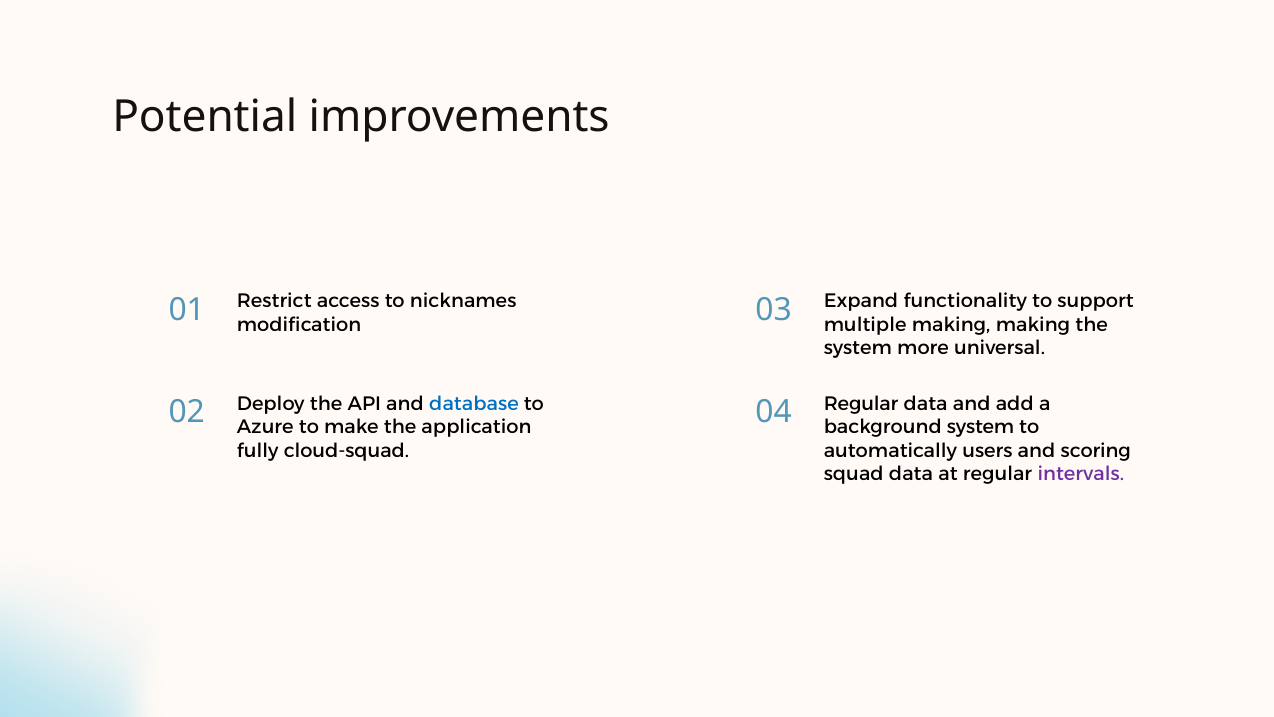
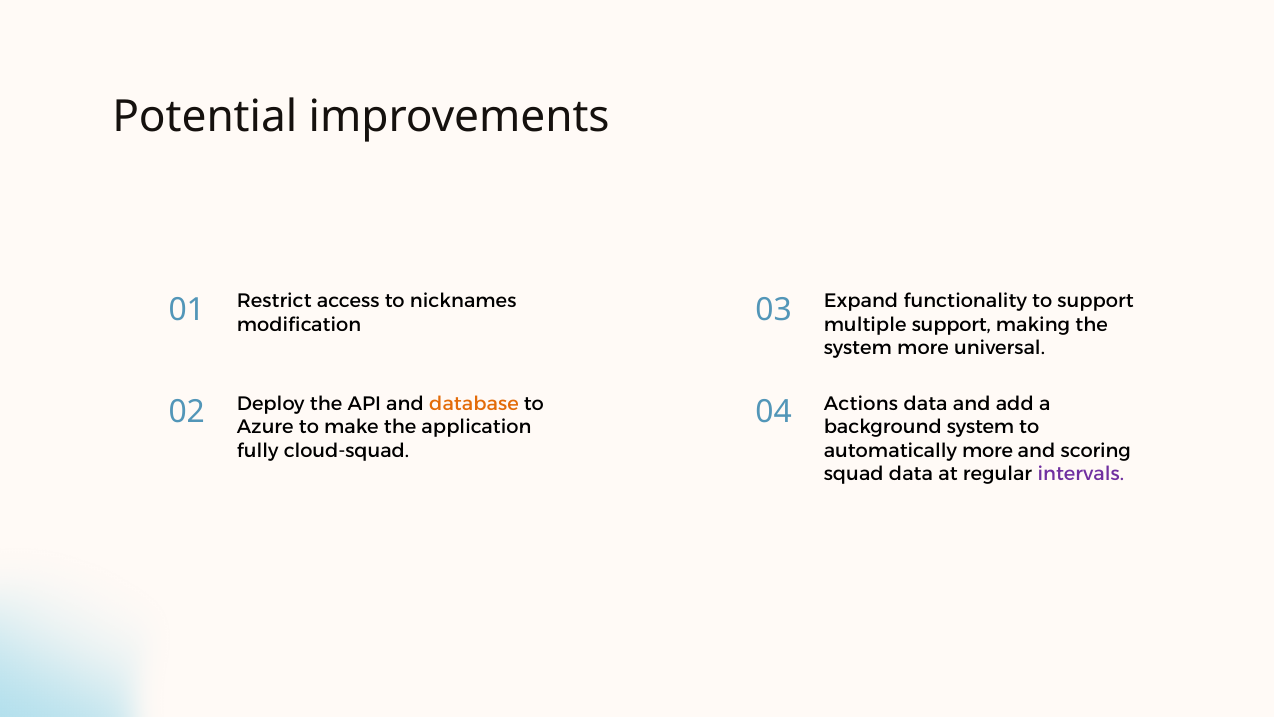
multiple making: making -> support
database colour: blue -> orange
04 Regular: Regular -> Actions
automatically users: users -> more
